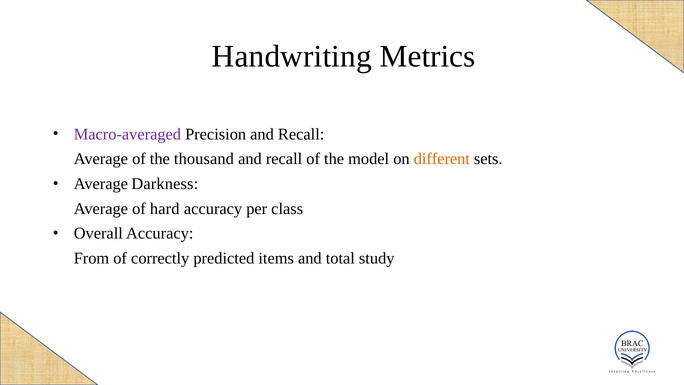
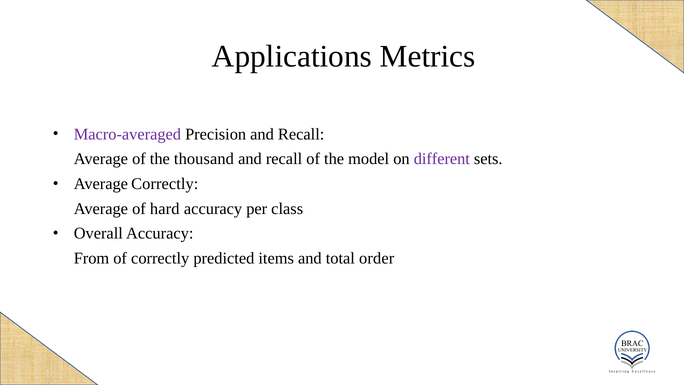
Handwriting: Handwriting -> Applications
different colour: orange -> purple
Average Darkness: Darkness -> Correctly
study: study -> order
